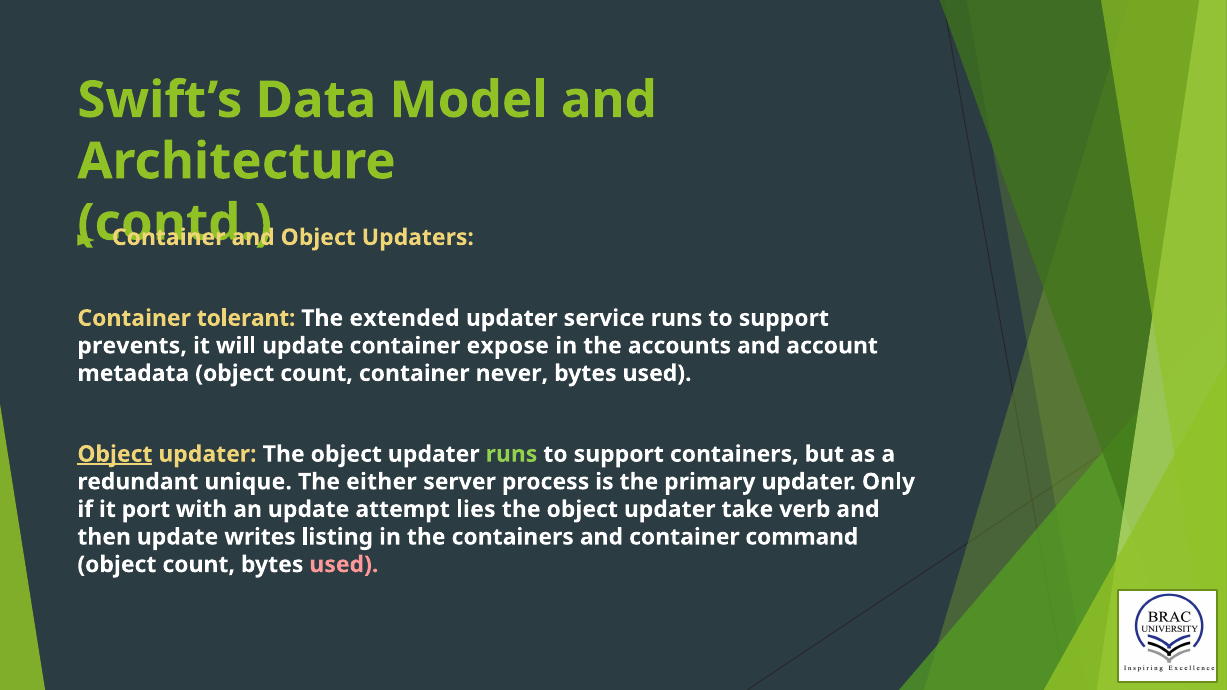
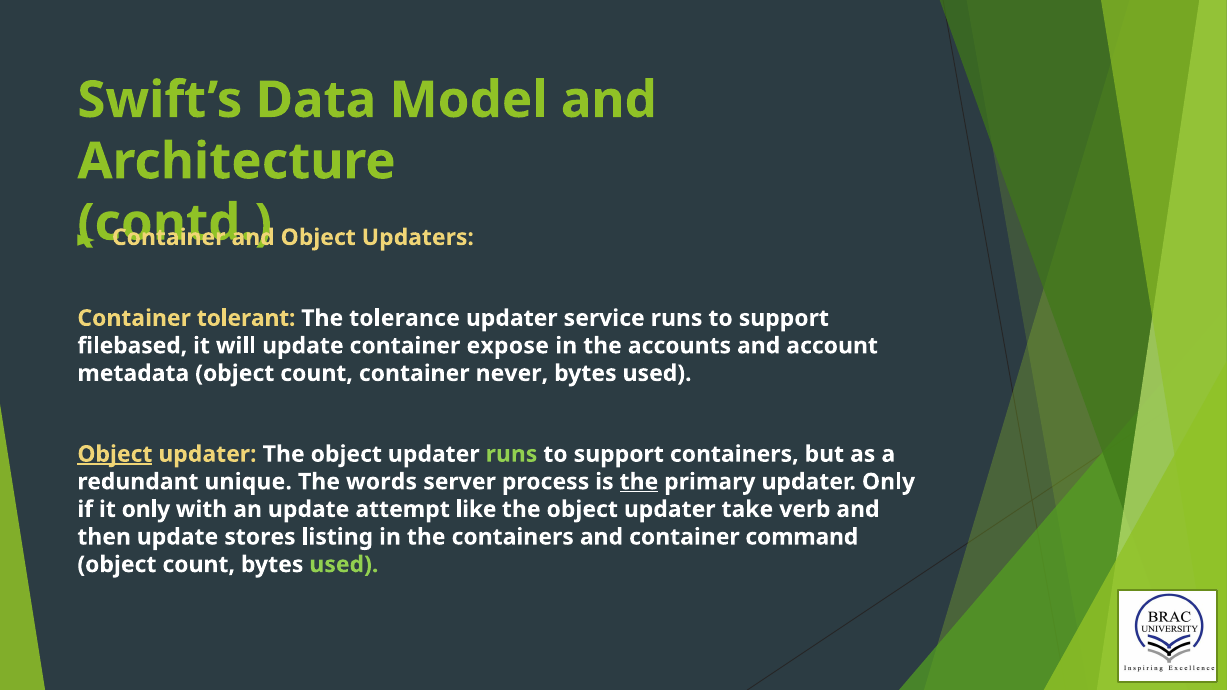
extended: extended -> tolerance
prevents: prevents -> filebased
either: either -> words
the at (639, 482) underline: none -> present
it port: port -> only
lies: lies -> like
writes: writes -> stores
used at (344, 565) colour: pink -> light green
